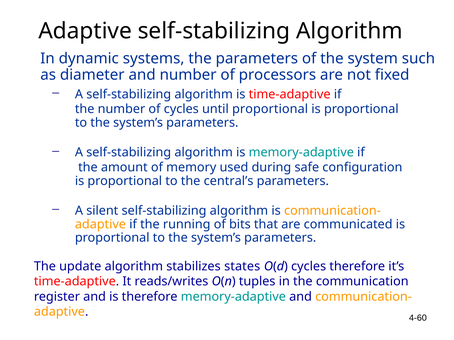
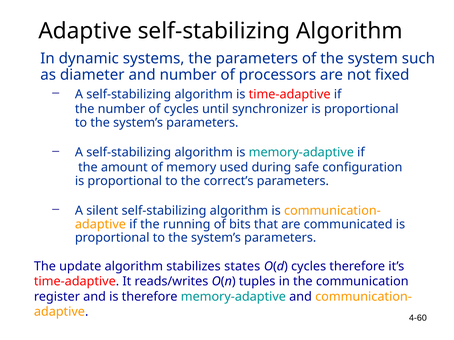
until proportional: proportional -> synchronizer
central’s: central’s -> correct’s
